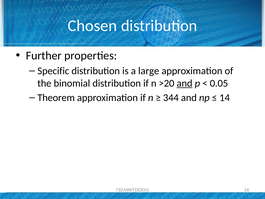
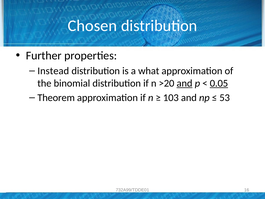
Specific: Specific -> Instead
large: large -> what
0.05 underline: none -> present
344: 344 -> 103
14: 14 -> 53
